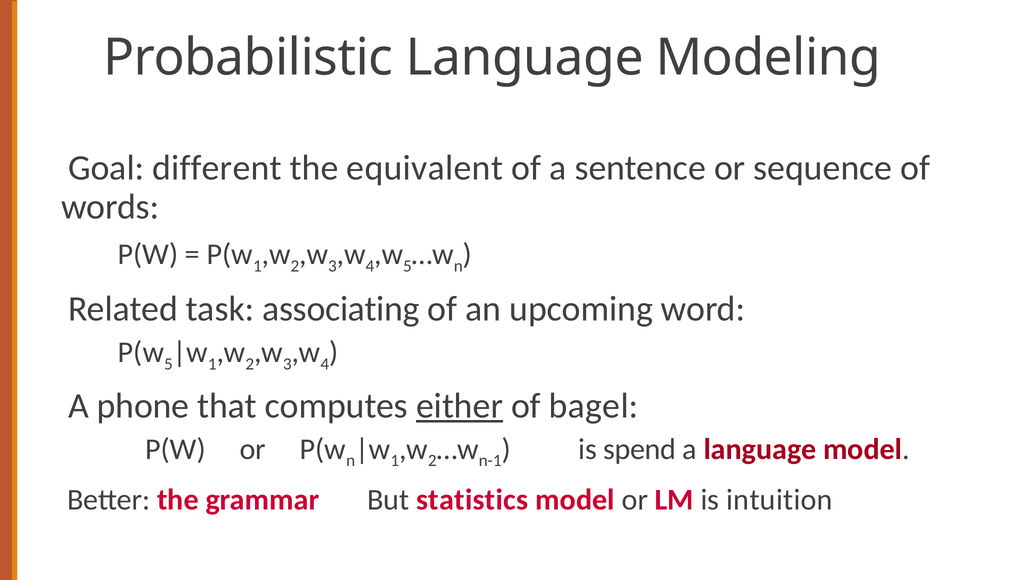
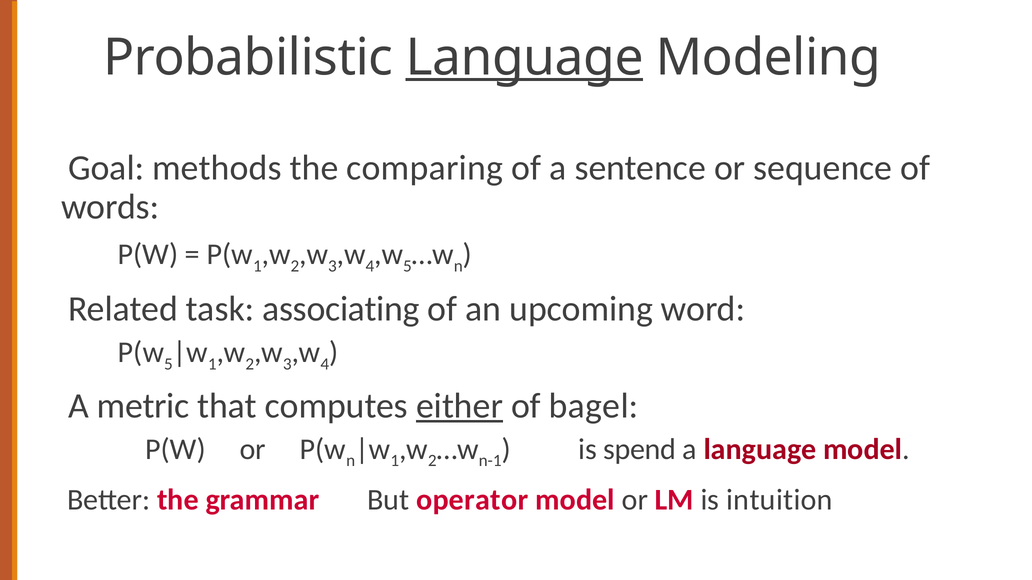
Language at (525, 58) underline: none -> present
different: different -> methods
equivalent: equivalent -> comparing
phone: phone -> metric
statistics: statistics -> operator
